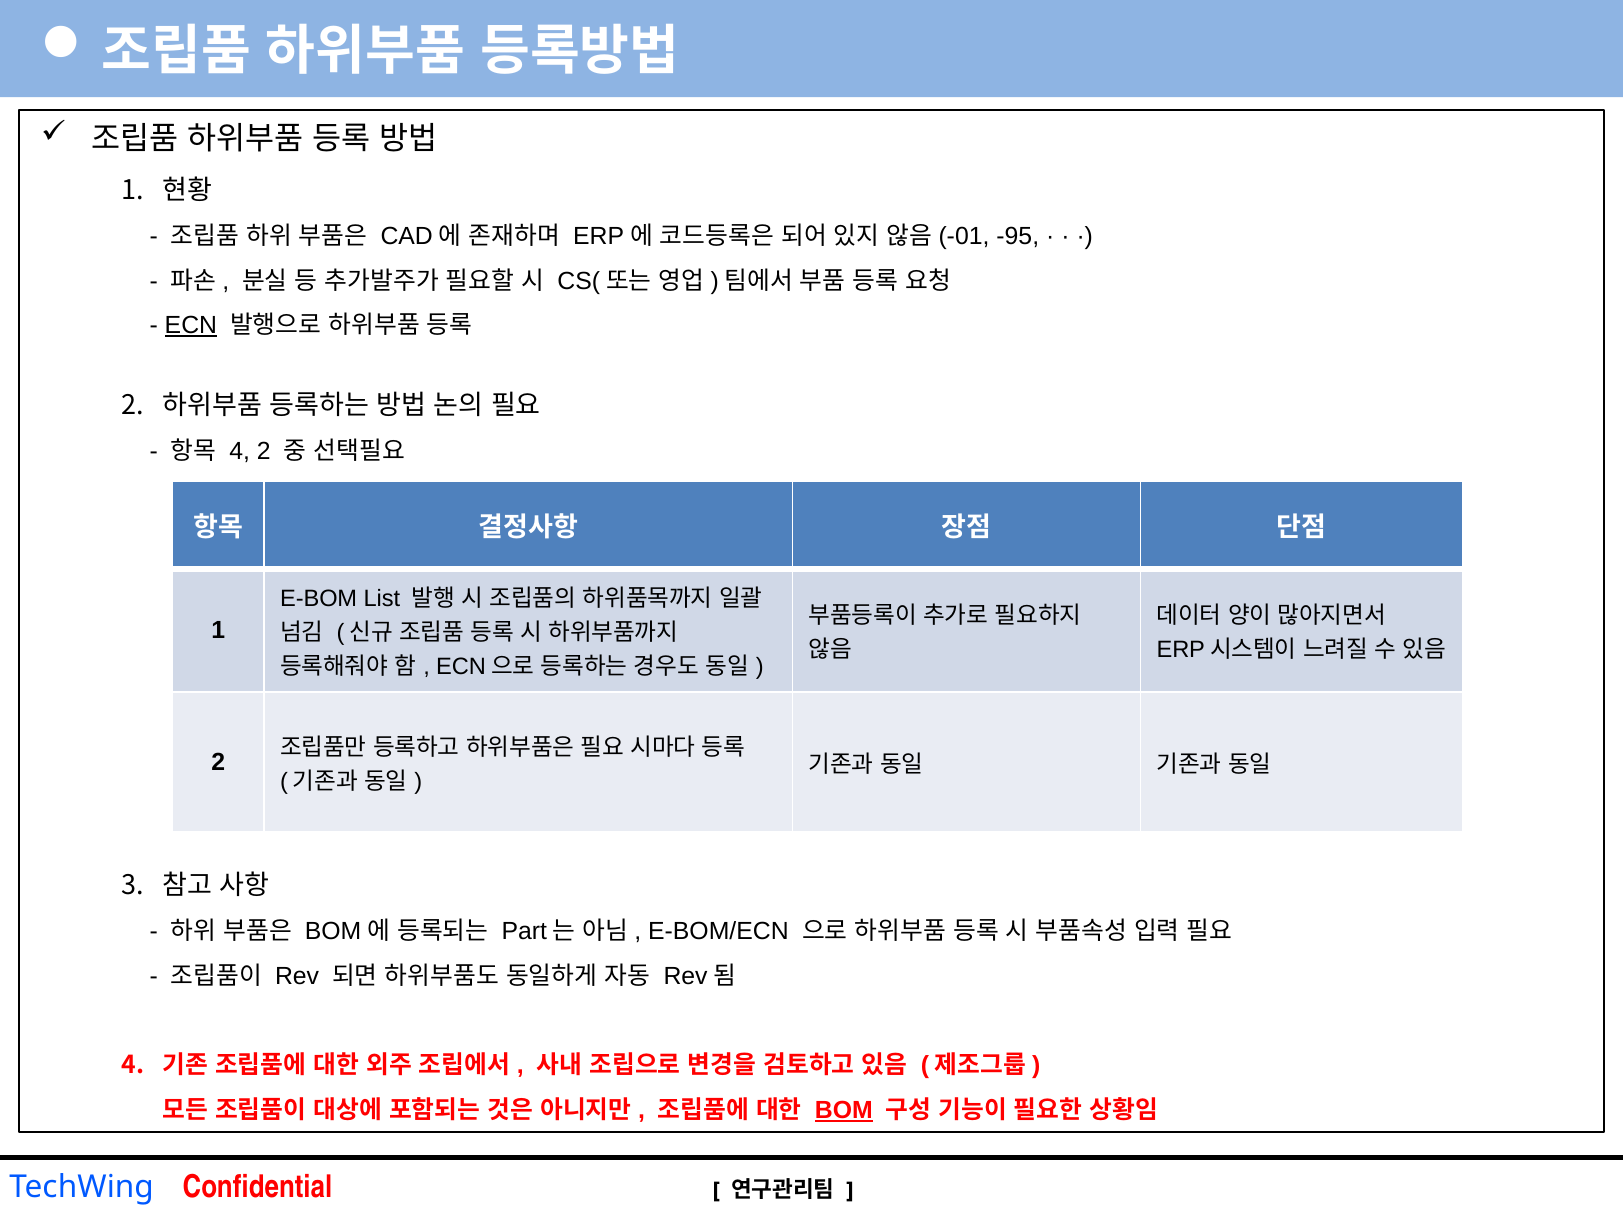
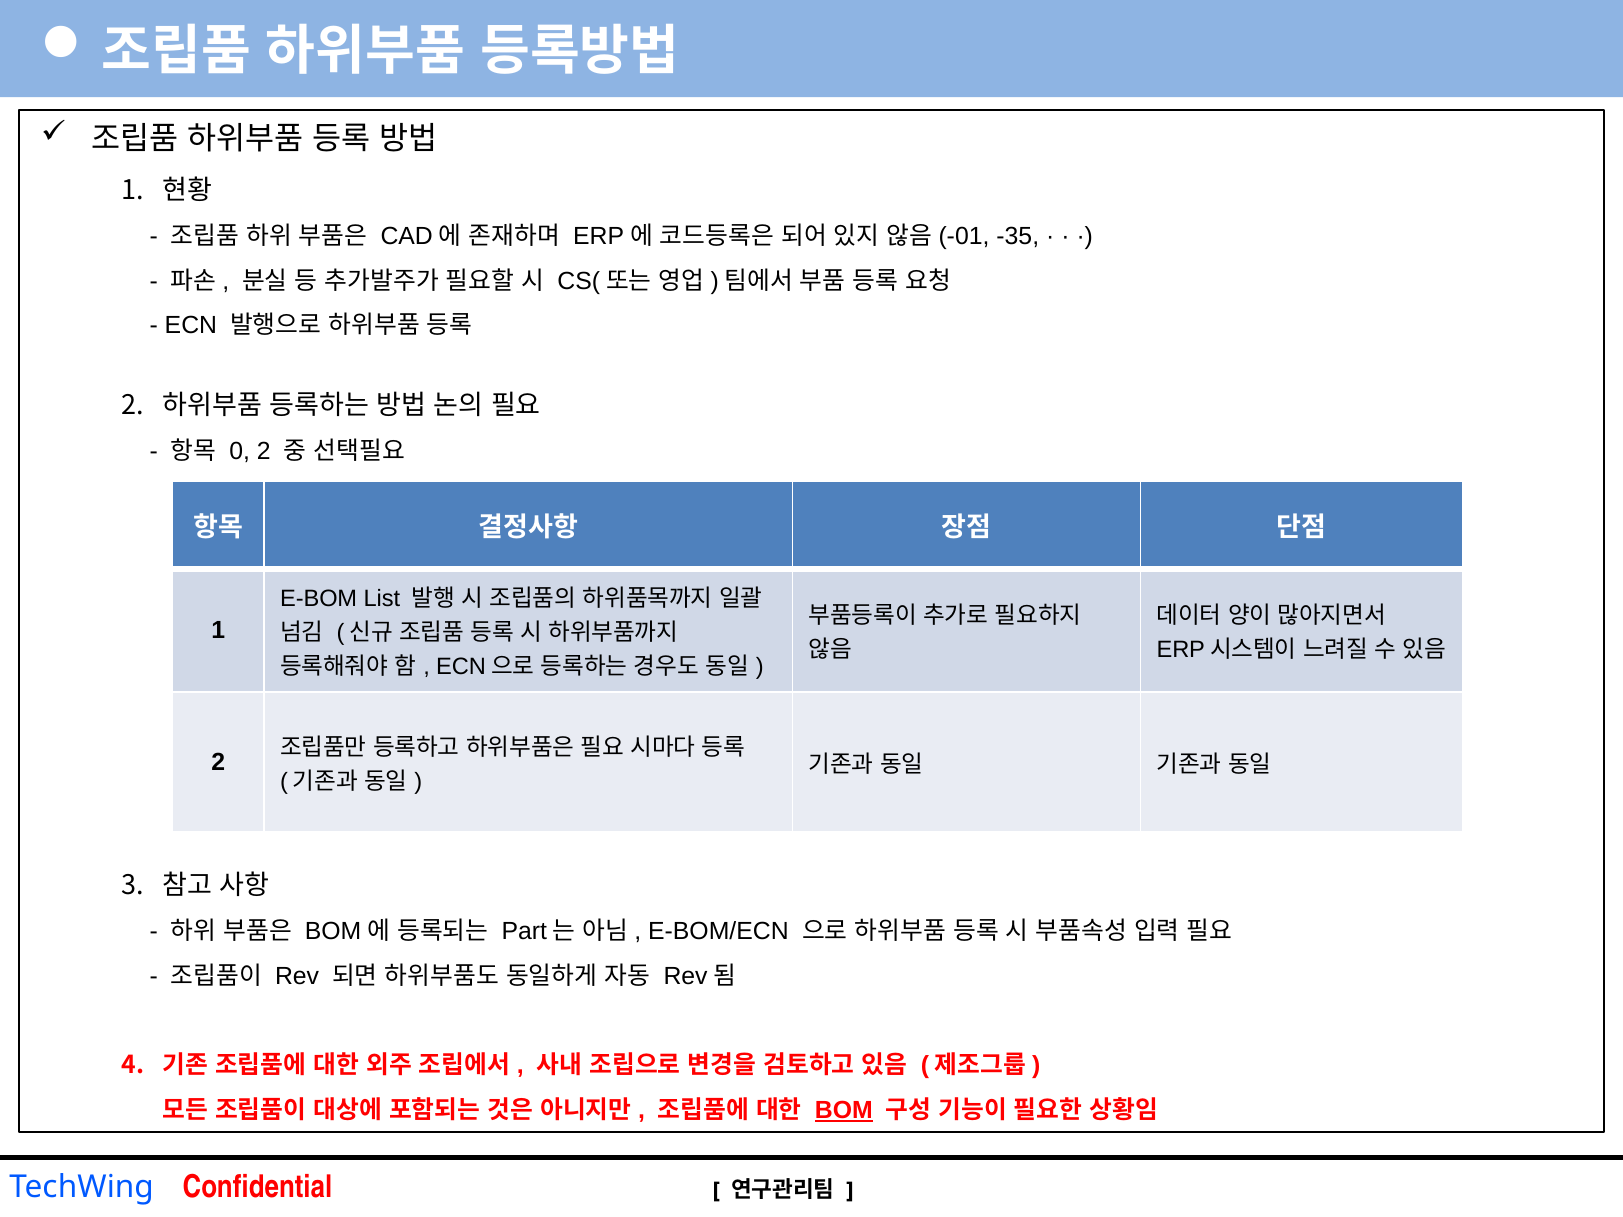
-95: -95 -> -35
ECN underline: present -> none
4 at (240, 451): 4 -> 0
